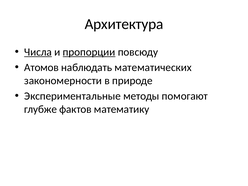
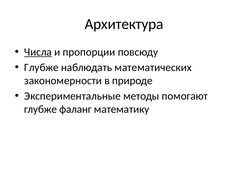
пропорции underline: present -> none
Атомов at (41, 67): Атомов -> Глубже
фактов: фактов -> фаланг
